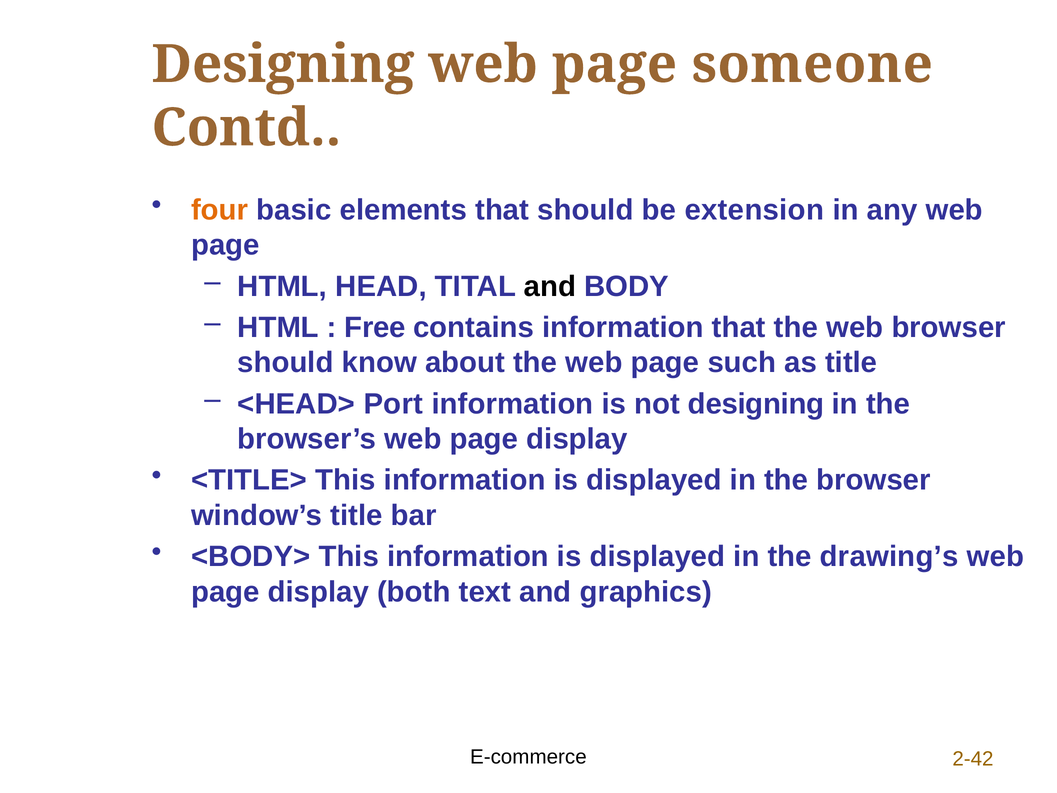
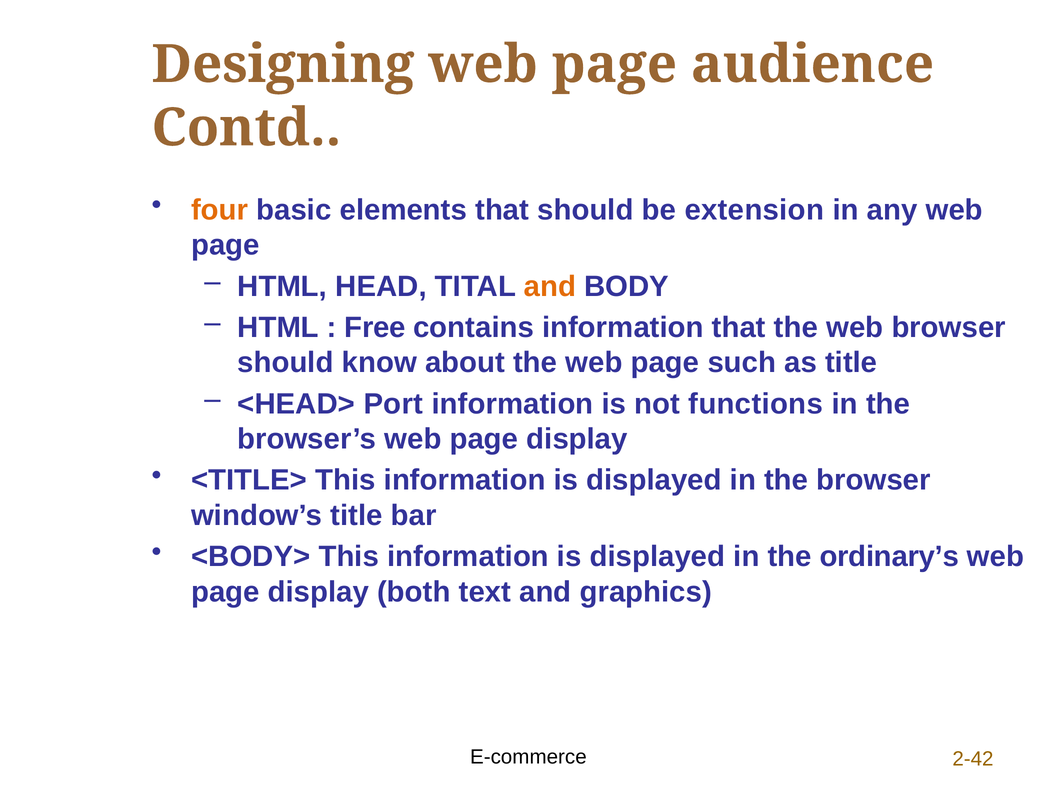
someone: someone -> audience
and at (550, 286) colour: black -> orange
not designing: designing -> functions
drawing’s: drawing’s -> ordinary’s
